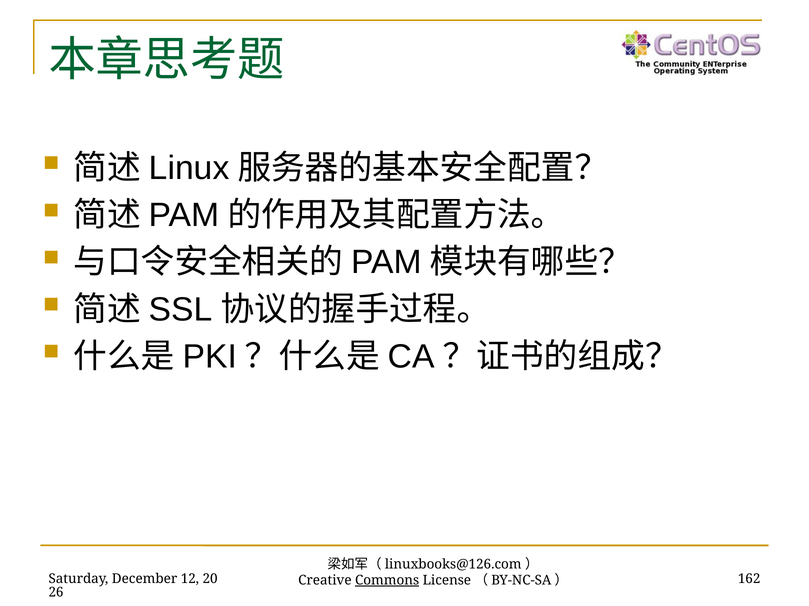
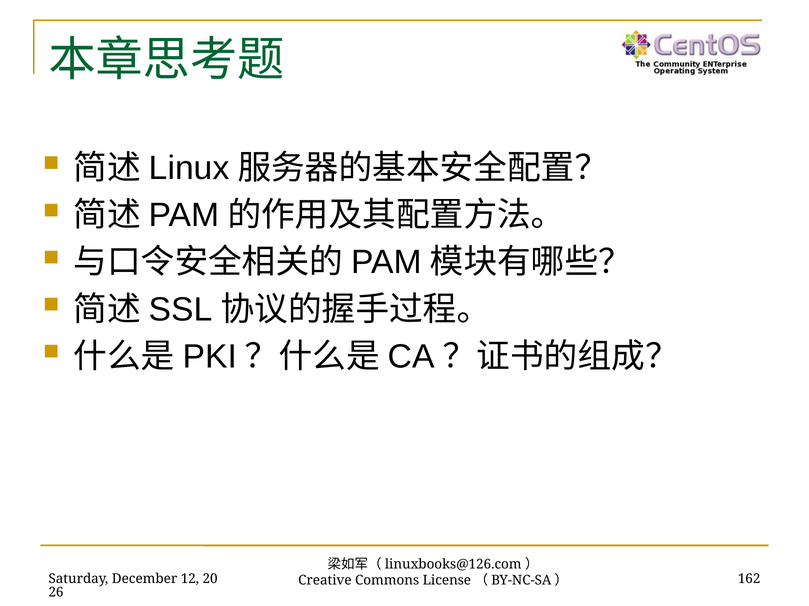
Commons underline: present -> none
